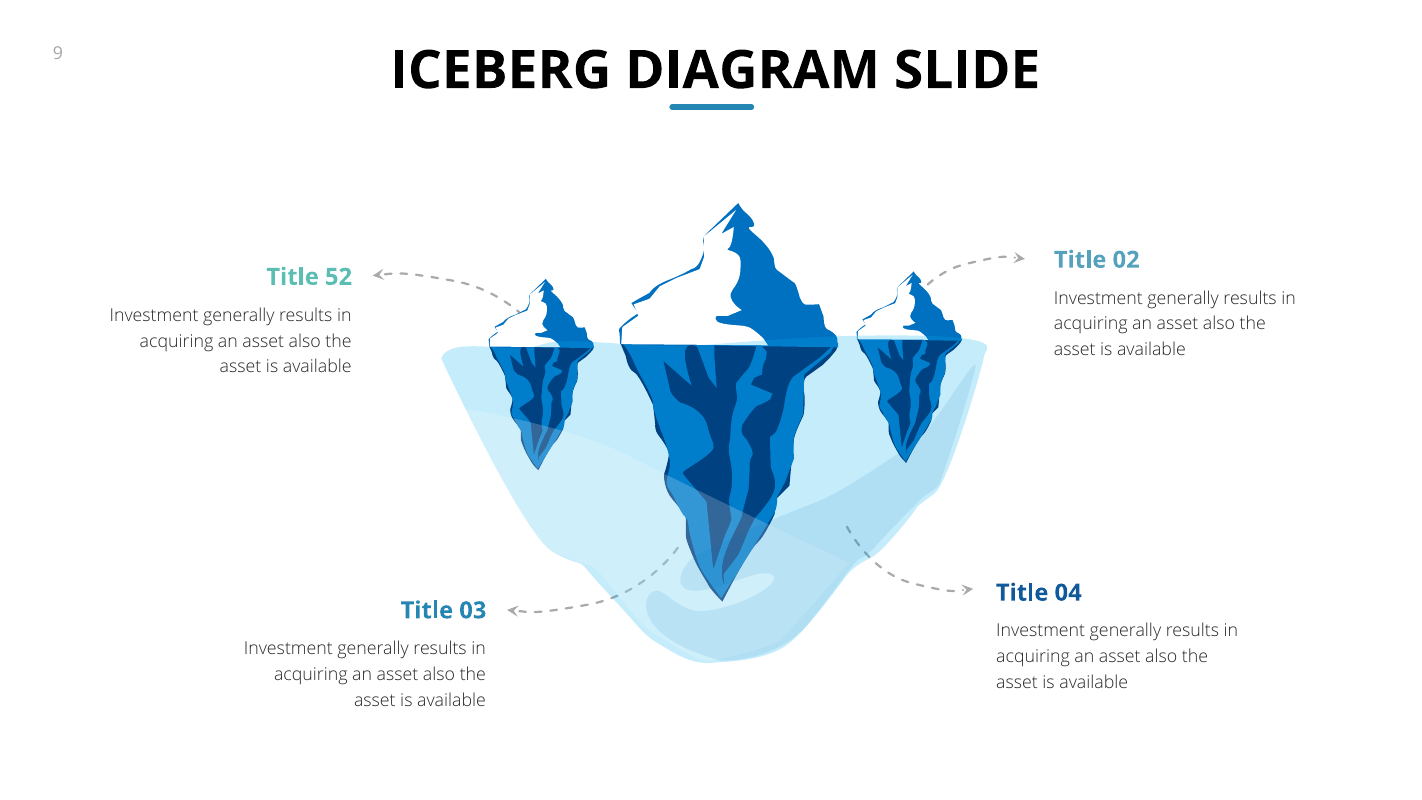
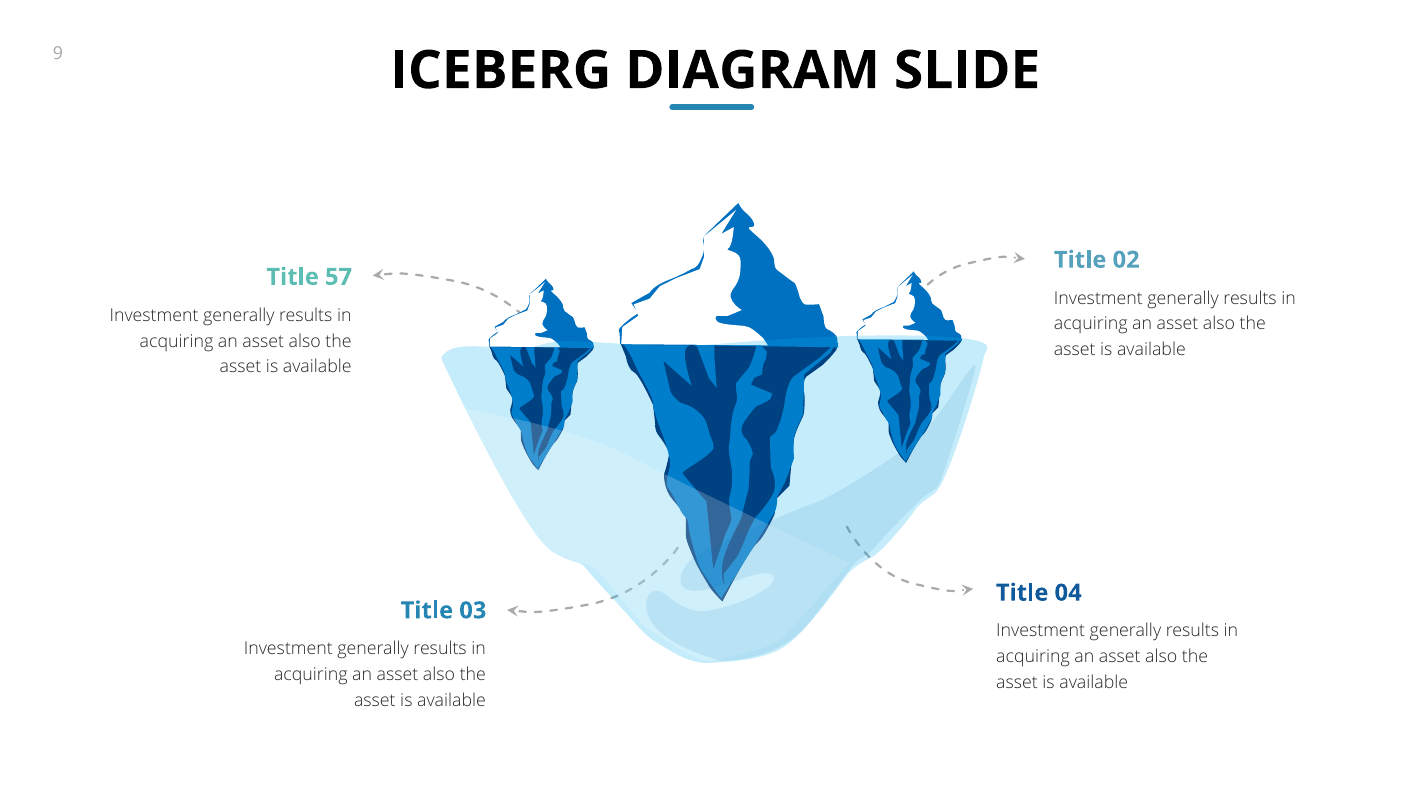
52: 52 -> 57
